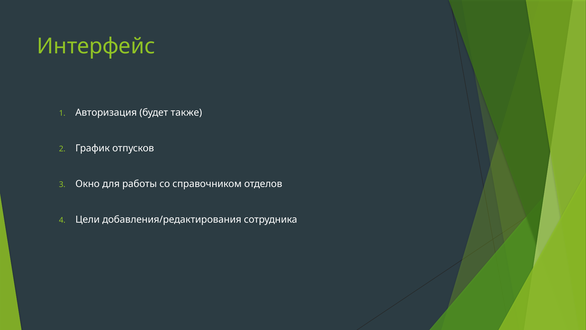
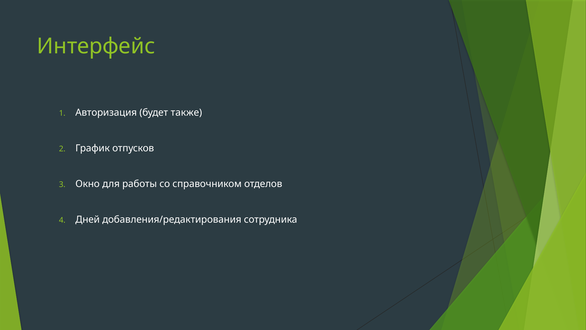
Цели: Цели -> Дней
